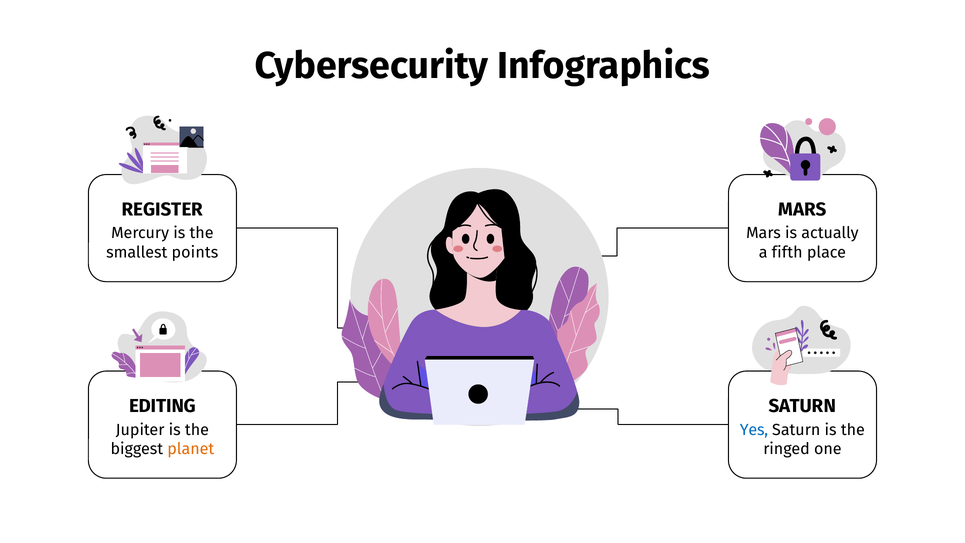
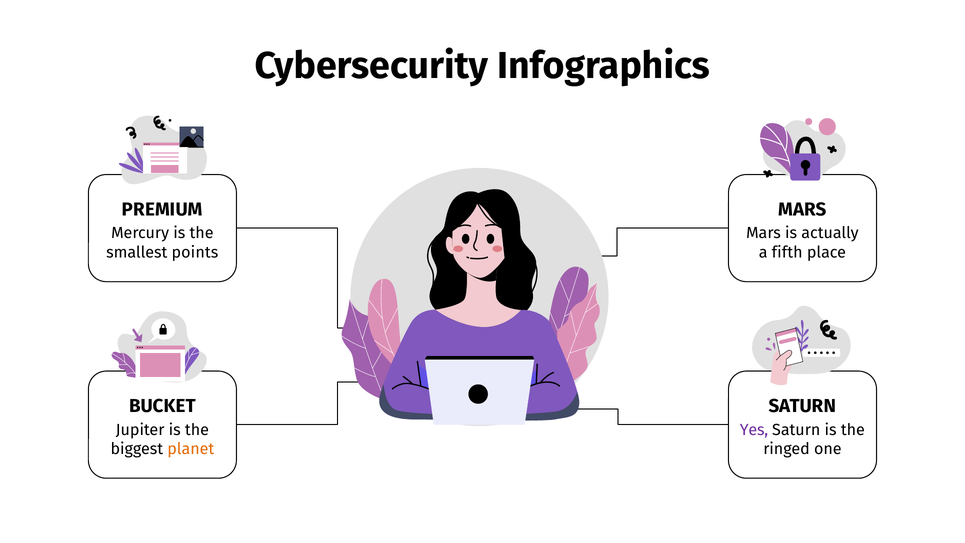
REGISTER: REGISTER -> PREMIUM
EDITING: EDITING -> BUCKET
Yes colour: blue -> purple
